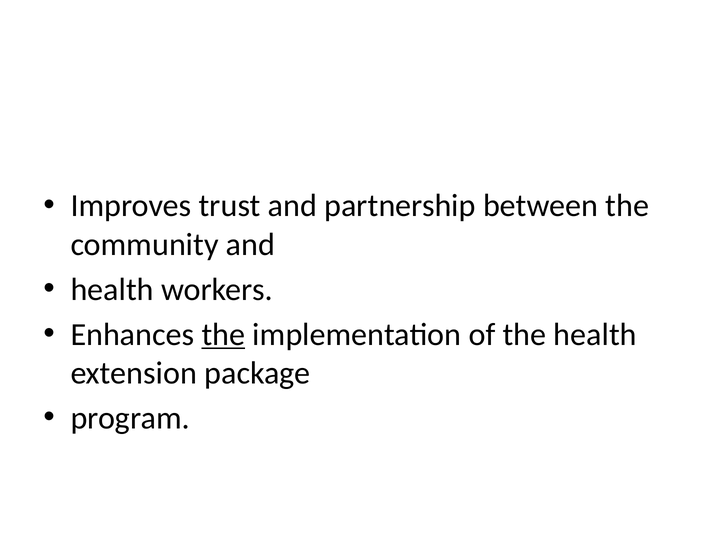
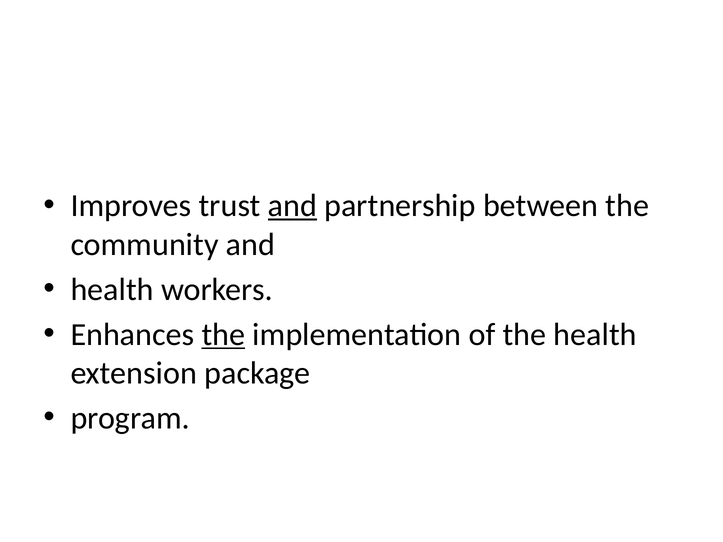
and at (292, 206) underline: none -> present
